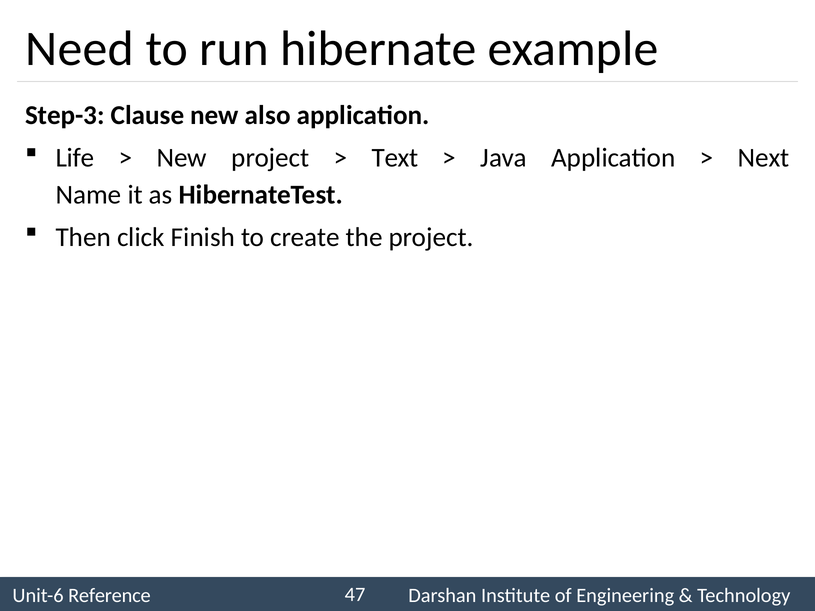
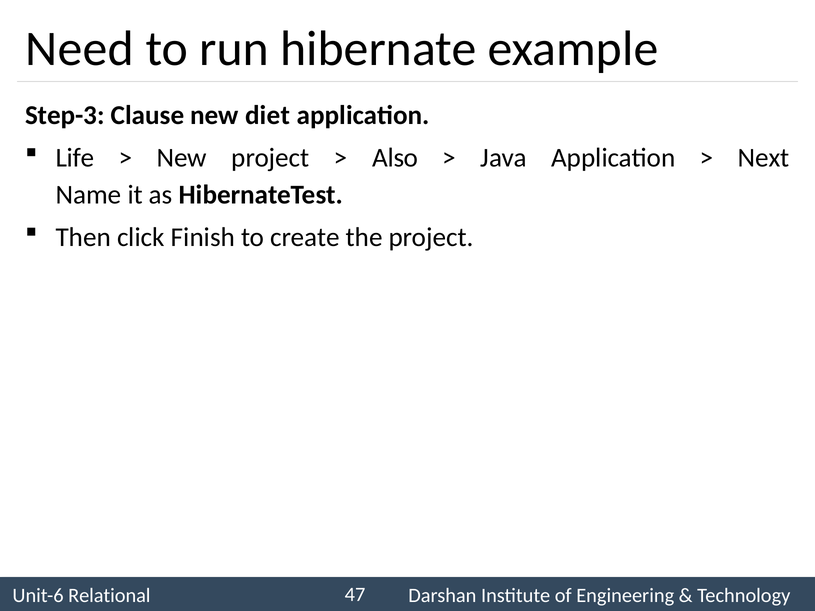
also: also -> diet
Text: Text -> Also
Reference: Reference -> Relational
